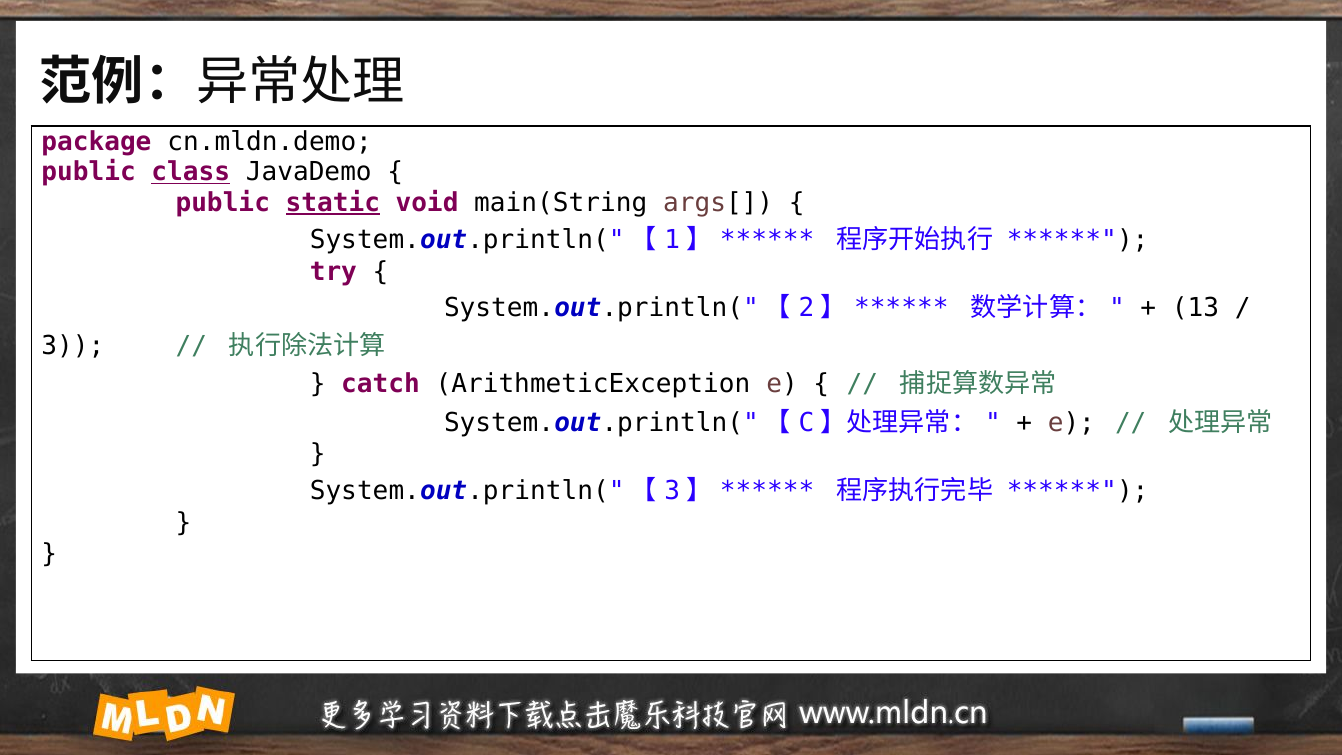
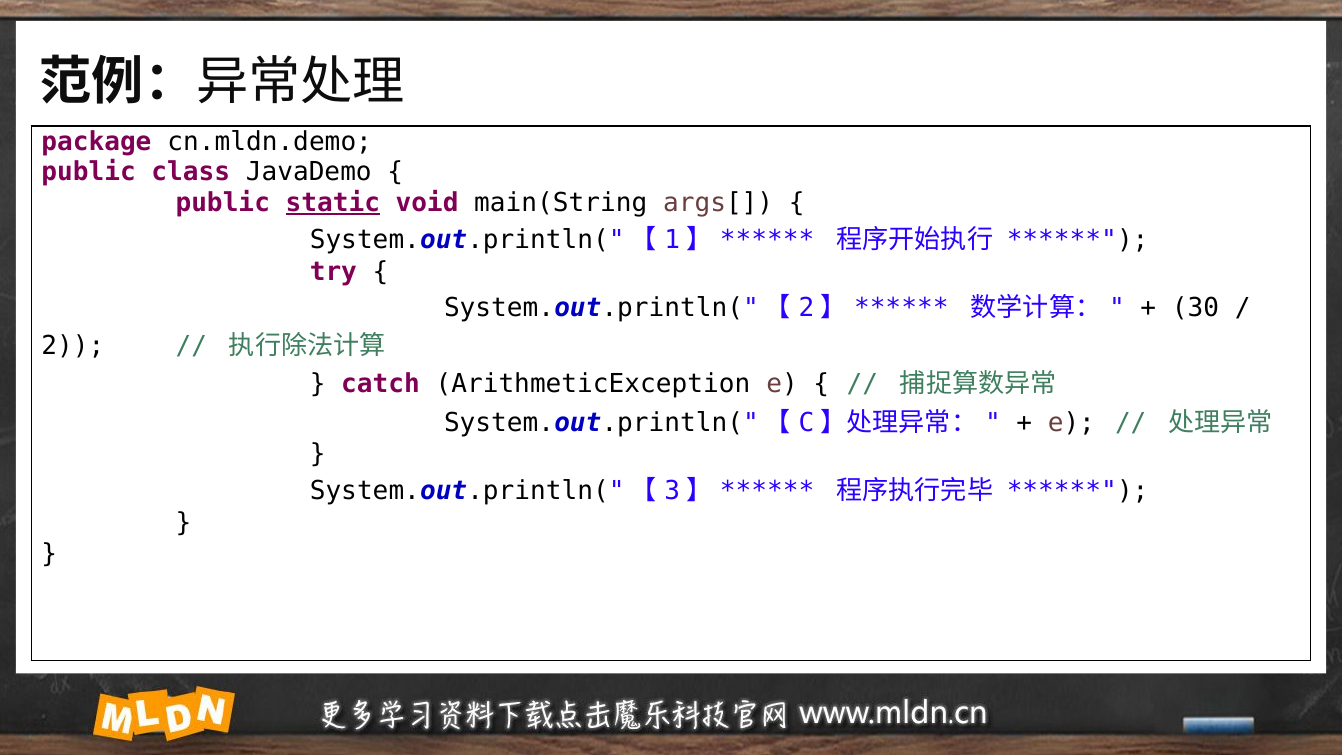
class underline: present -> none
13: 13 -> 30
3: 3 -> 2
